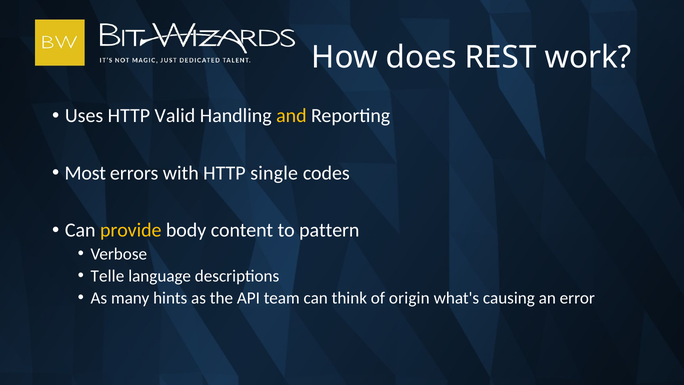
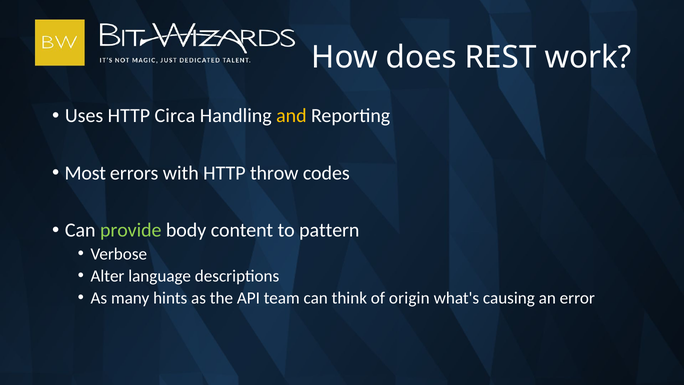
Valid: Valid -> Circa
single: single -> throw
provide colour: yellow -> light green
Telle: Telle -> Alter
